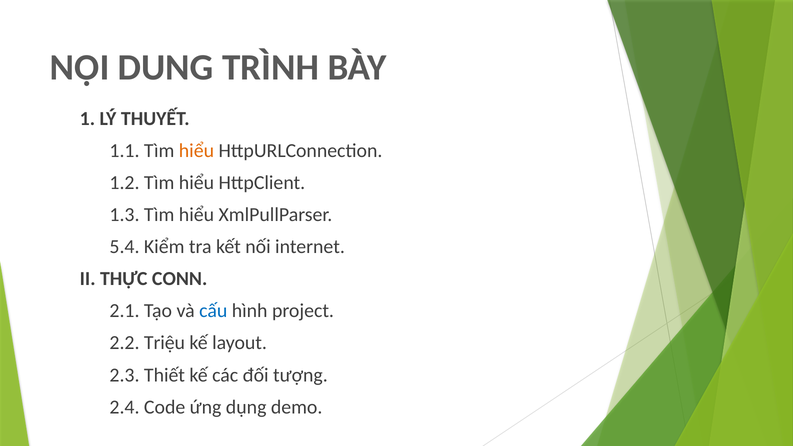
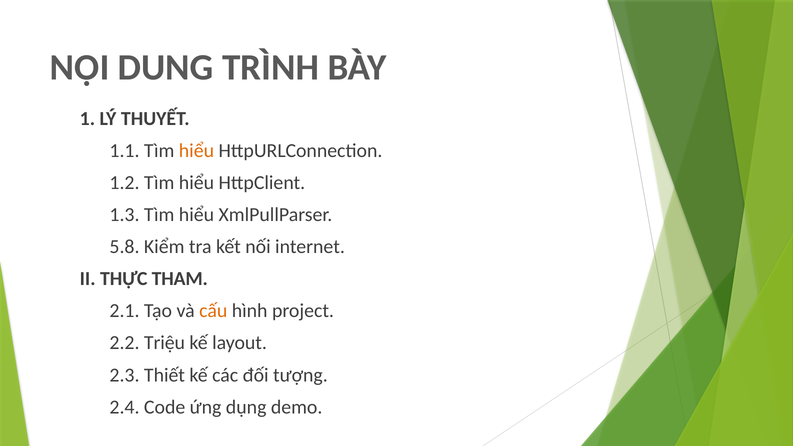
5.4: 5.4 -> 5.8
CONN: CONN -> THAM
cấu colour: blue -> orange
